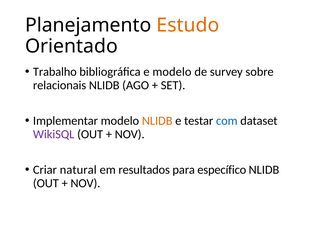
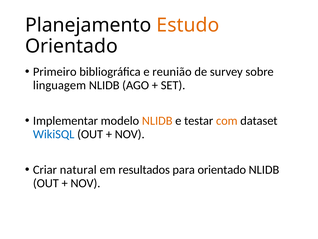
Trabalho: Trabalho -> Primeiro
e modelo: modelo -> reunião
relacionais: relacionais -> linguagem
com colour: blue -> orange
WikiSQL colour: purple -> blue
para específico: específico -> orientado
